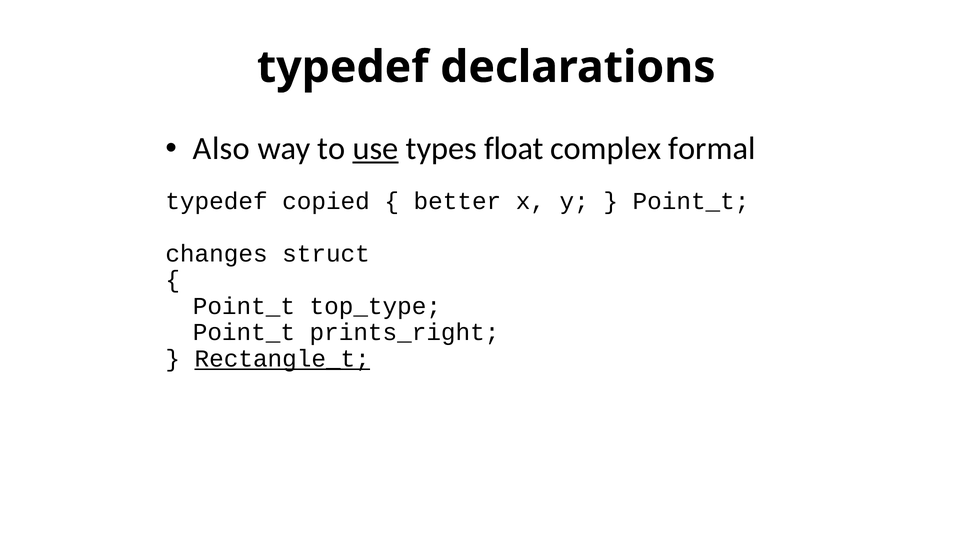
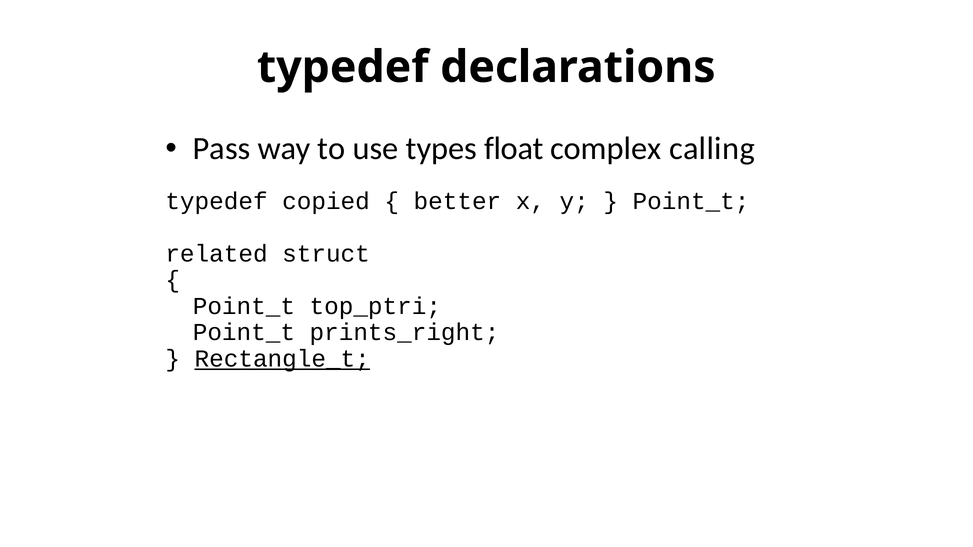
Also: Also -> Pass
use underline: present -> none
formal: formal -> calling
changes: changes -> related
top_type: top_type -> top_ptri
